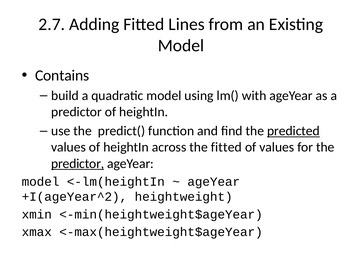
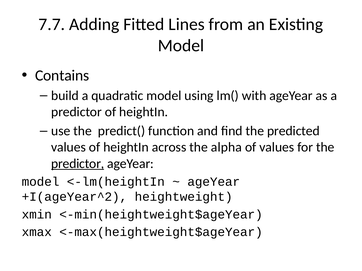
2.7: 2.7 -> 7.7
predicted underline: present -> none
the fitted: fitted -> alpha
